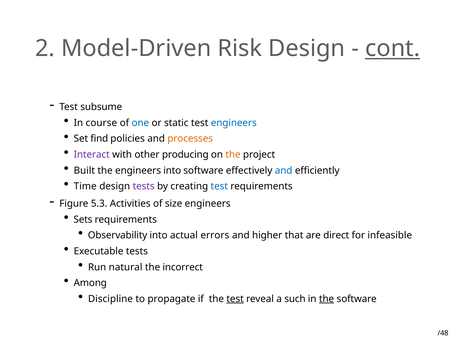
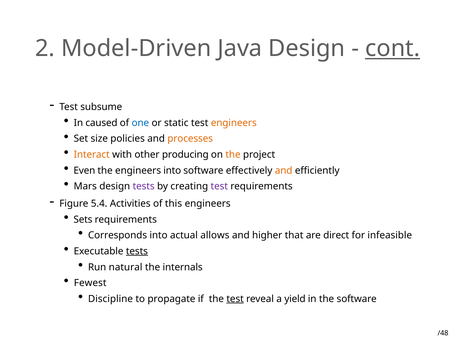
Risk: Risk -> Java
course: course -> caused
engineers at (234, 123) colour: blue -> orange
find: find -> size
Interact colour: purple -> orange
Built: Built -> Even
and at (284, 171) colour: blue -> orange
Time: Time -> Mars
test at (219, 186) colour: blue -> purple
5.3: 5.3 -> 5.4
size: size -> this
Observability: Observability -> Corresponds
errors: errors -> allows
tests at (137, 251) underline: none -> present
incorrect: incorrect -> internals
Among: Among -> Fewest
such: such -> yield
the at (327, 299) underline: present -> none
